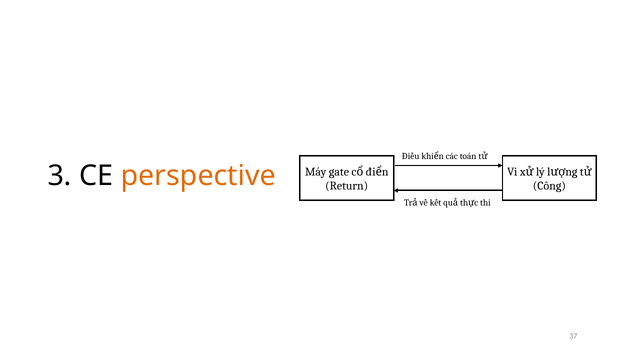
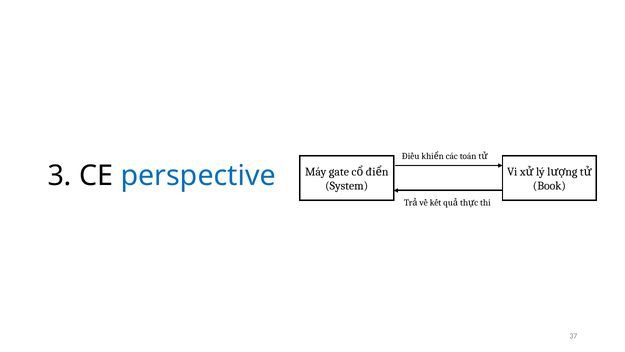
perspective colour: orange -> blue
Return: Return -> System
Công: Công -> Book
